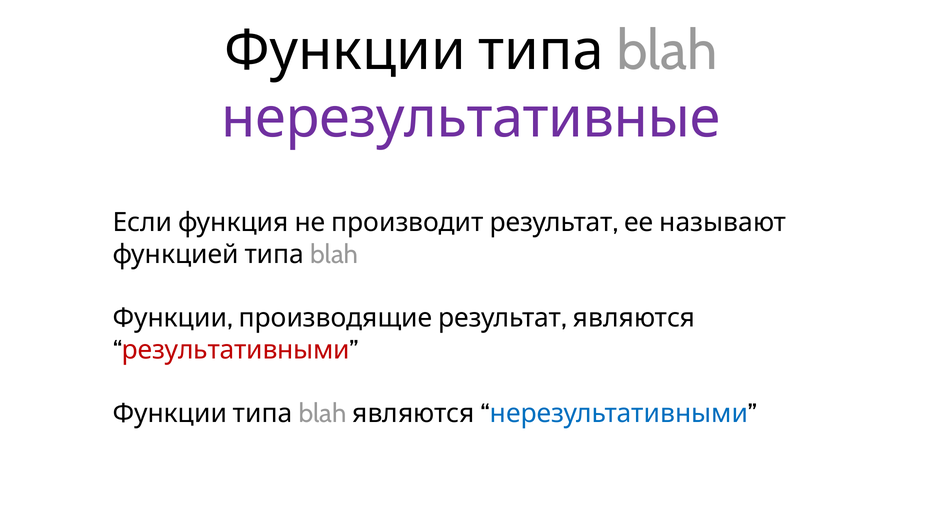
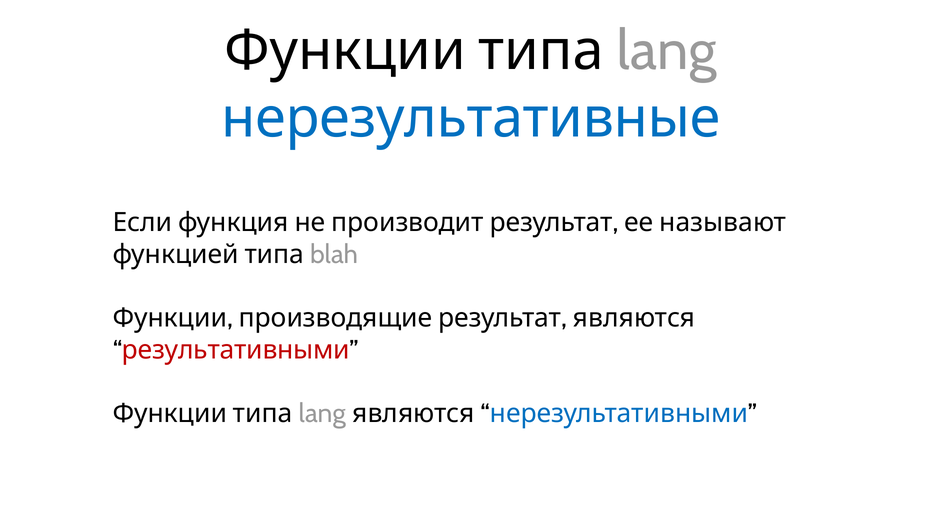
blah at (667, 51): blah -> lang
нерезультативные colour: purple -> blue
blah at (323, 413): blah -> lang
